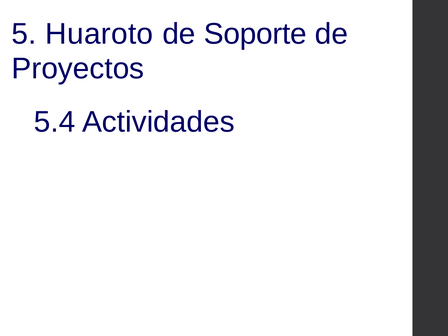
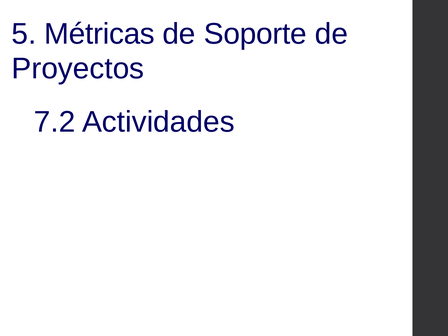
Huaroto: Huaroto -> Métricas
5.4: 5.4 -> 7.2
